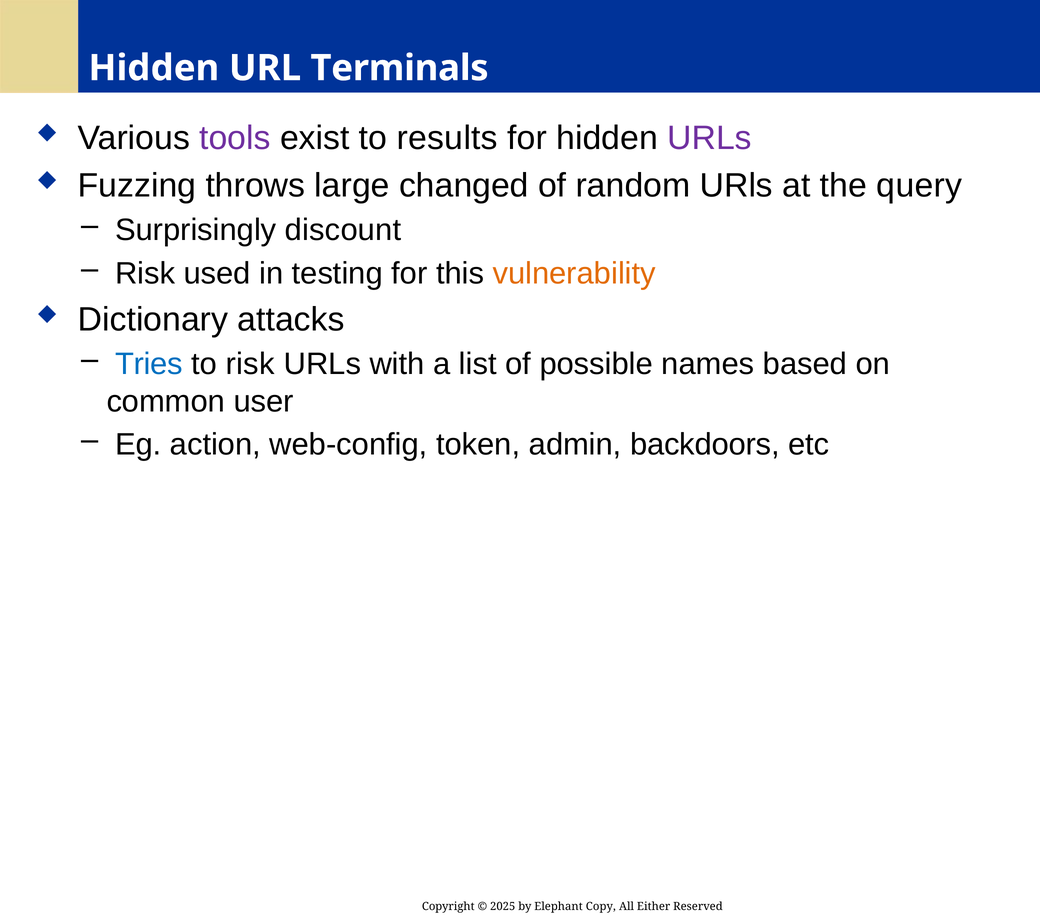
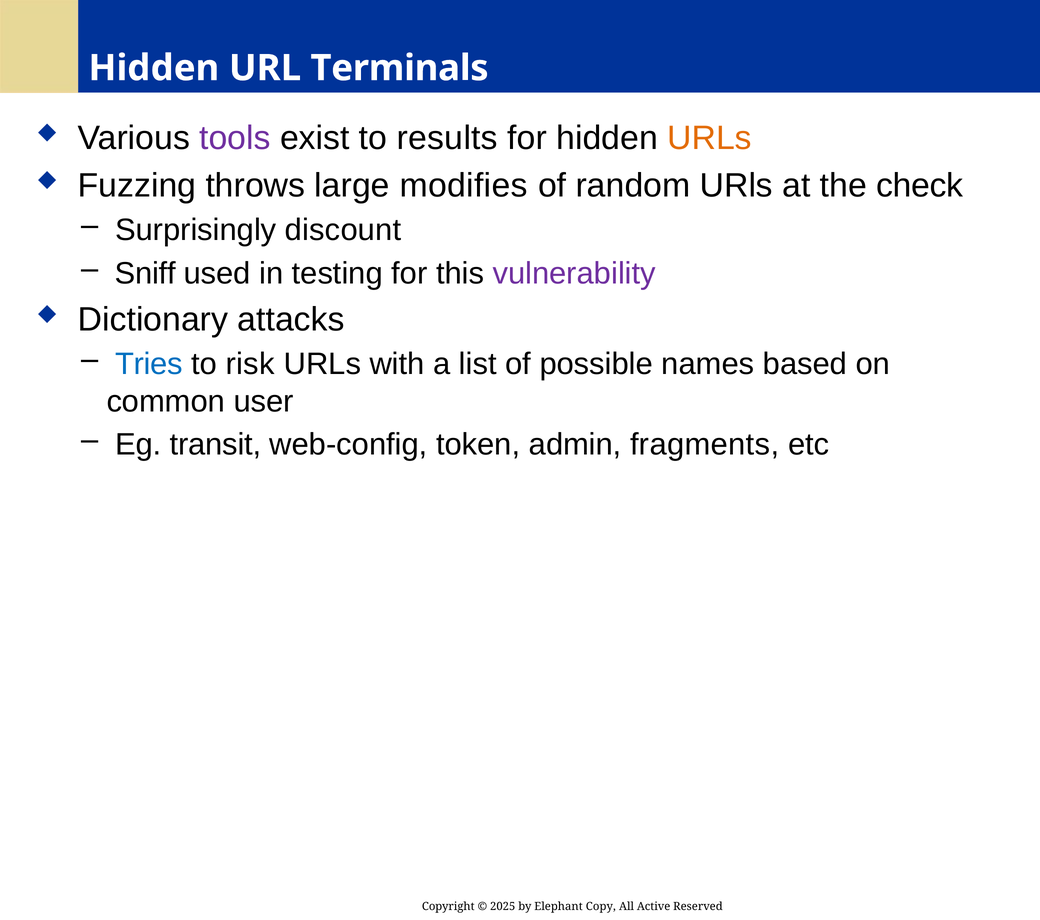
URLs at (710, 138) colour: purple -> orange
changed: changed -> modifies
query: query -> check
Risk at (145, 274): Risk -> Sniff
vulnerability colour: orange -> purple
action: action -> transit
backdoors: backdoors -> fragments
Either: Either -> Active
